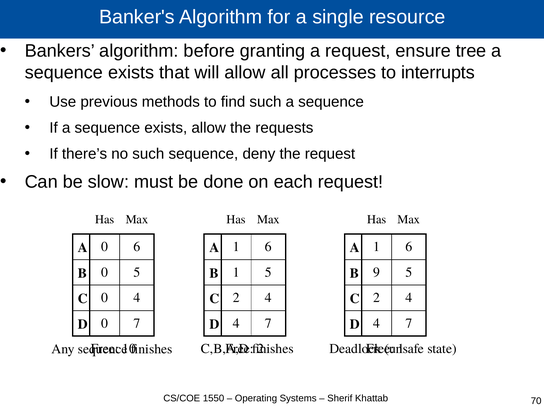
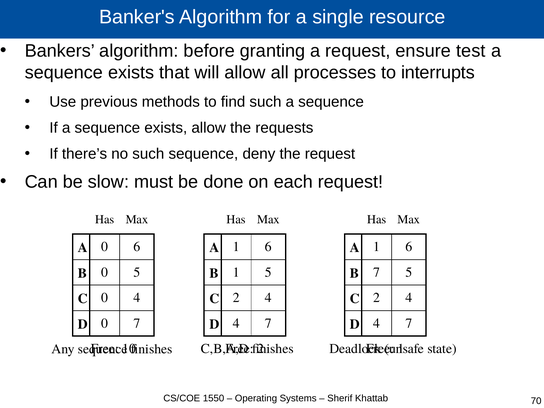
tree: tree -> test
B 9: 9 -> 7
